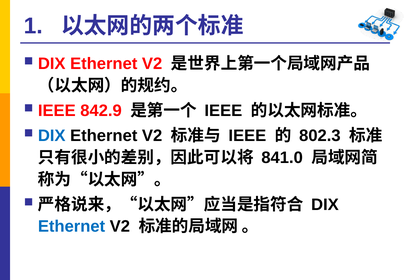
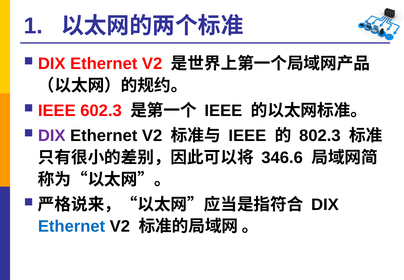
842.9: 842.9 -> 602.3
DIX at (52, 136) colour: blue -> purple
841.0: 841.0 -> 346.6
